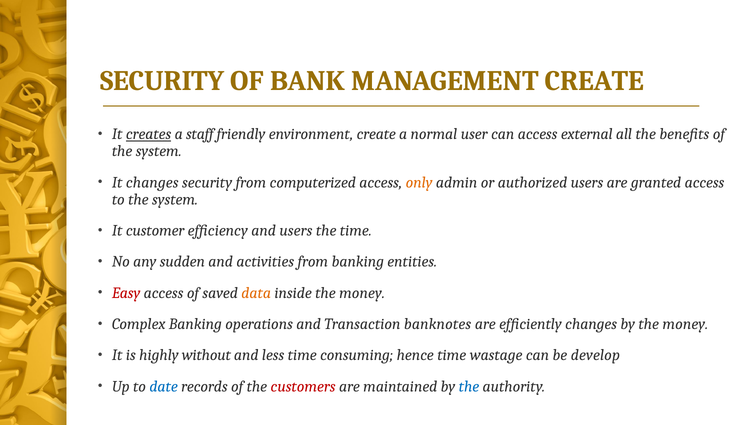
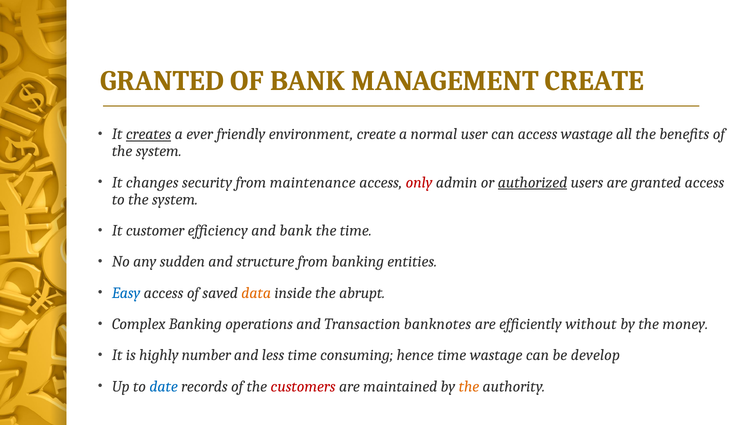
SECURITY at (162, 81): SECURITY -> GRANTED
staff: staff -> ever
access external: external -> wastage
computerized: computerized -> maintenance
only colour: orange -> red
authorized underline: none -> present
and users: users -> bank
activities: activities -> structure
Easy colour: red -> blue
inside the money: money -> abrupt
efficiently changes: changes -> without
without: without -> number
the at (469, 387) colour: blue -> orange
